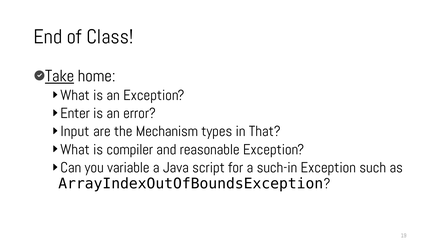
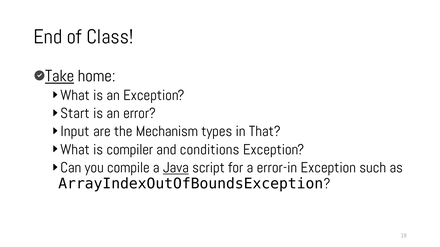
Enter: Enter -> Start
reasonable: reasonable -> conditions
variable: variable -> compile
Java underline: none -> present
such-in: such-in -> error-in
